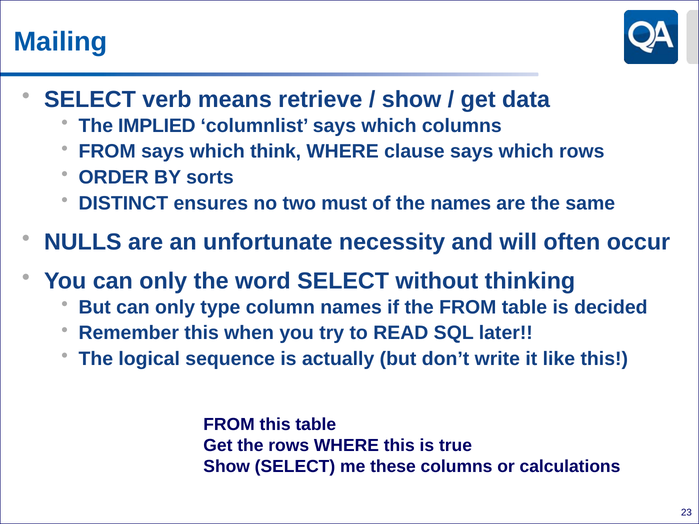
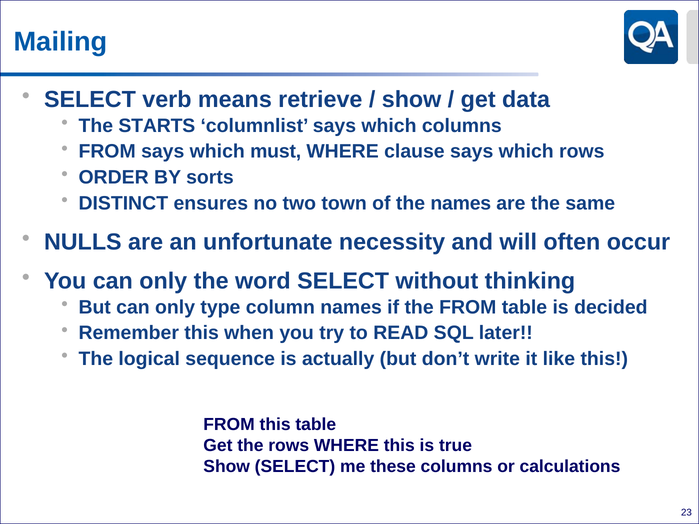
IMPLIED: IMPLIED -> STARTS
think: think -> must
must: must -> town
